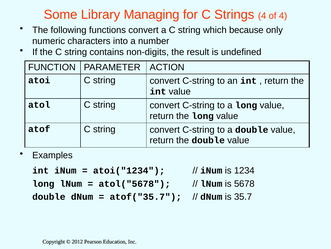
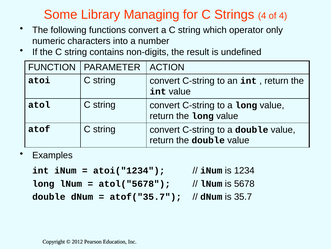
because: because -> operator
